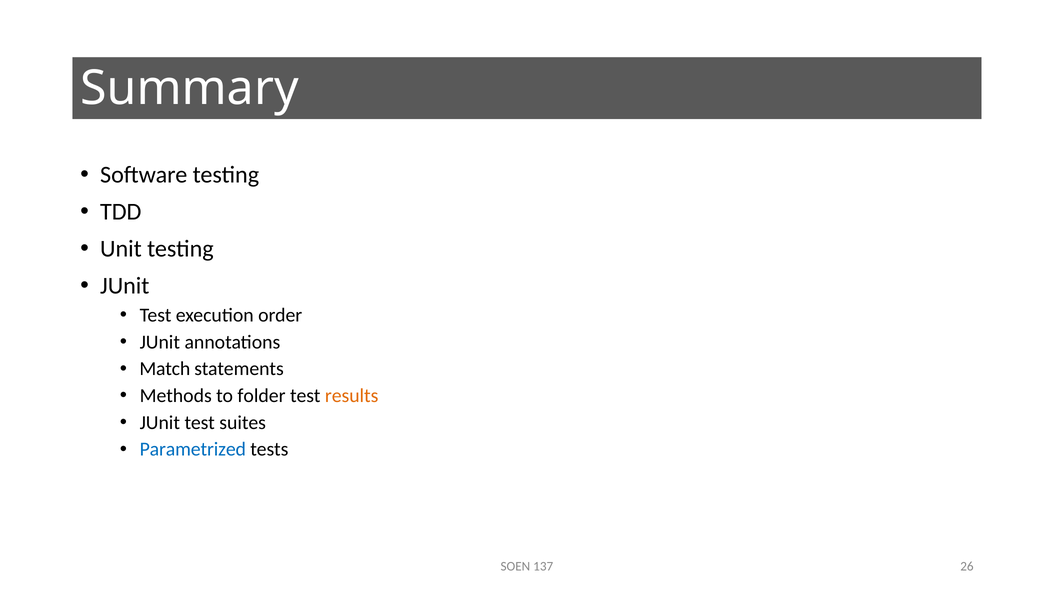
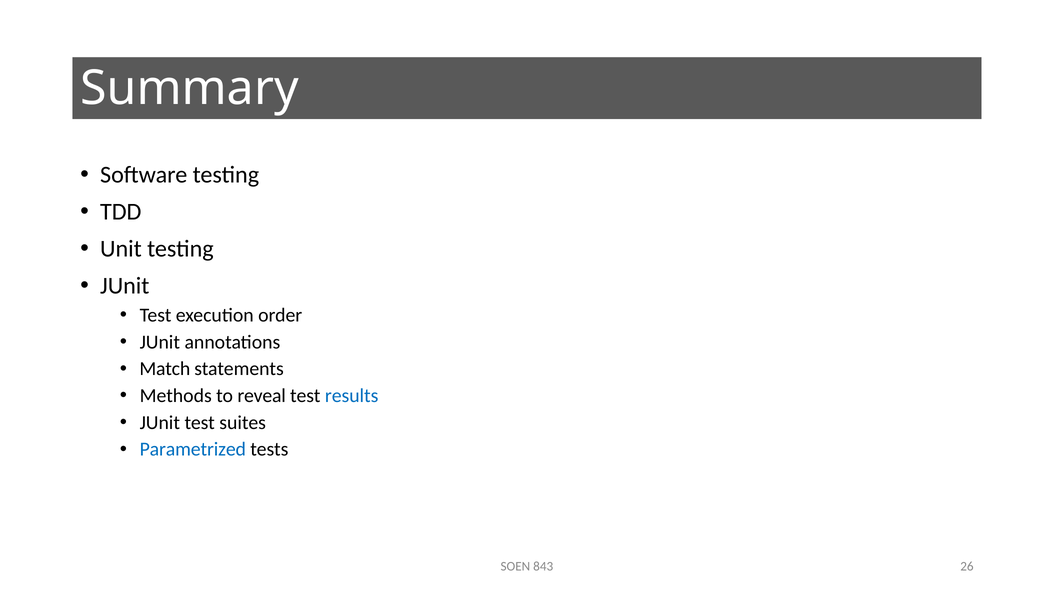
folder: folder -> reveal
results colour: orange -> blue
137: 137 -> 843
